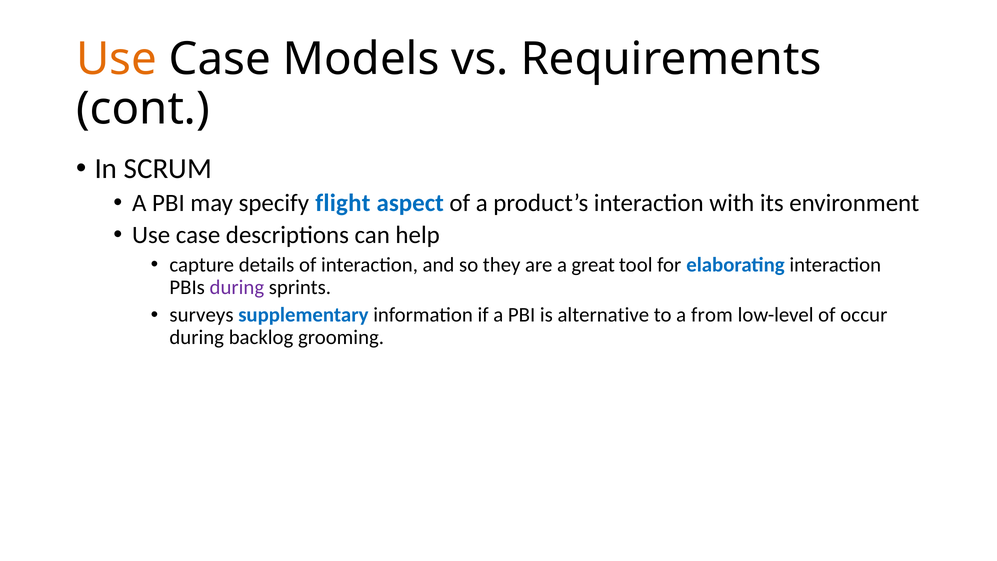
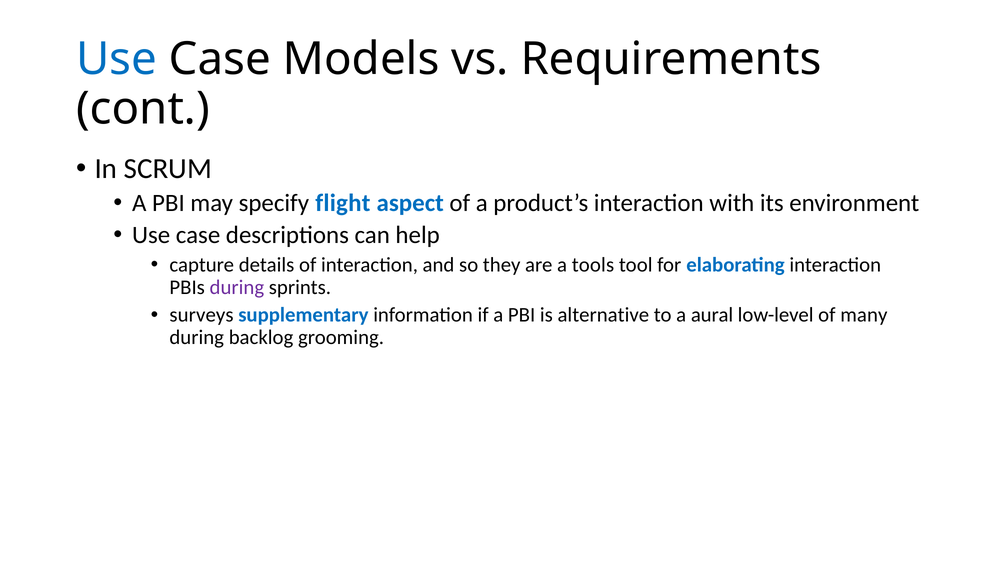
Use at (117, 59) colour: orange -> blue
great: great -> tools
from: from -> aural
occur: occur -> many
